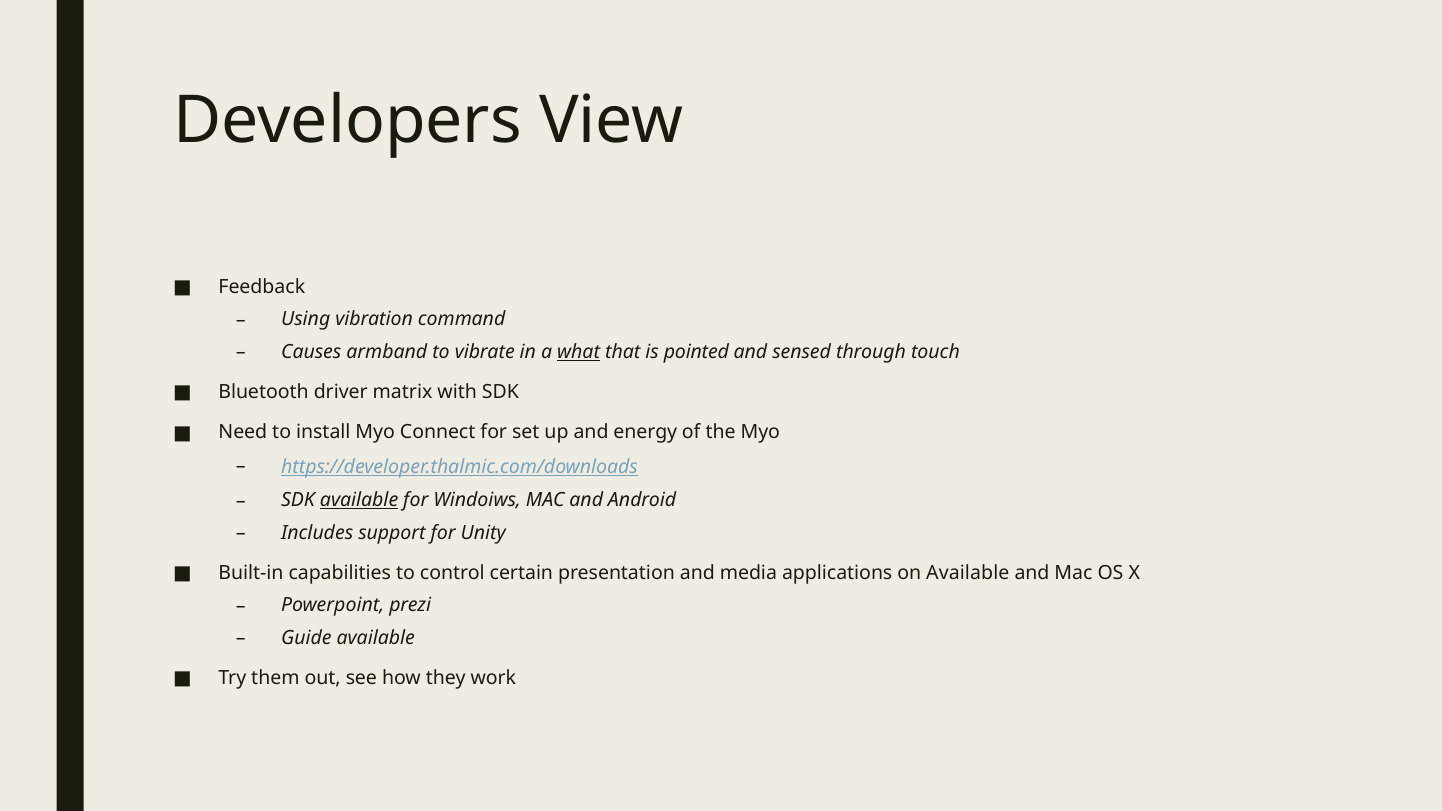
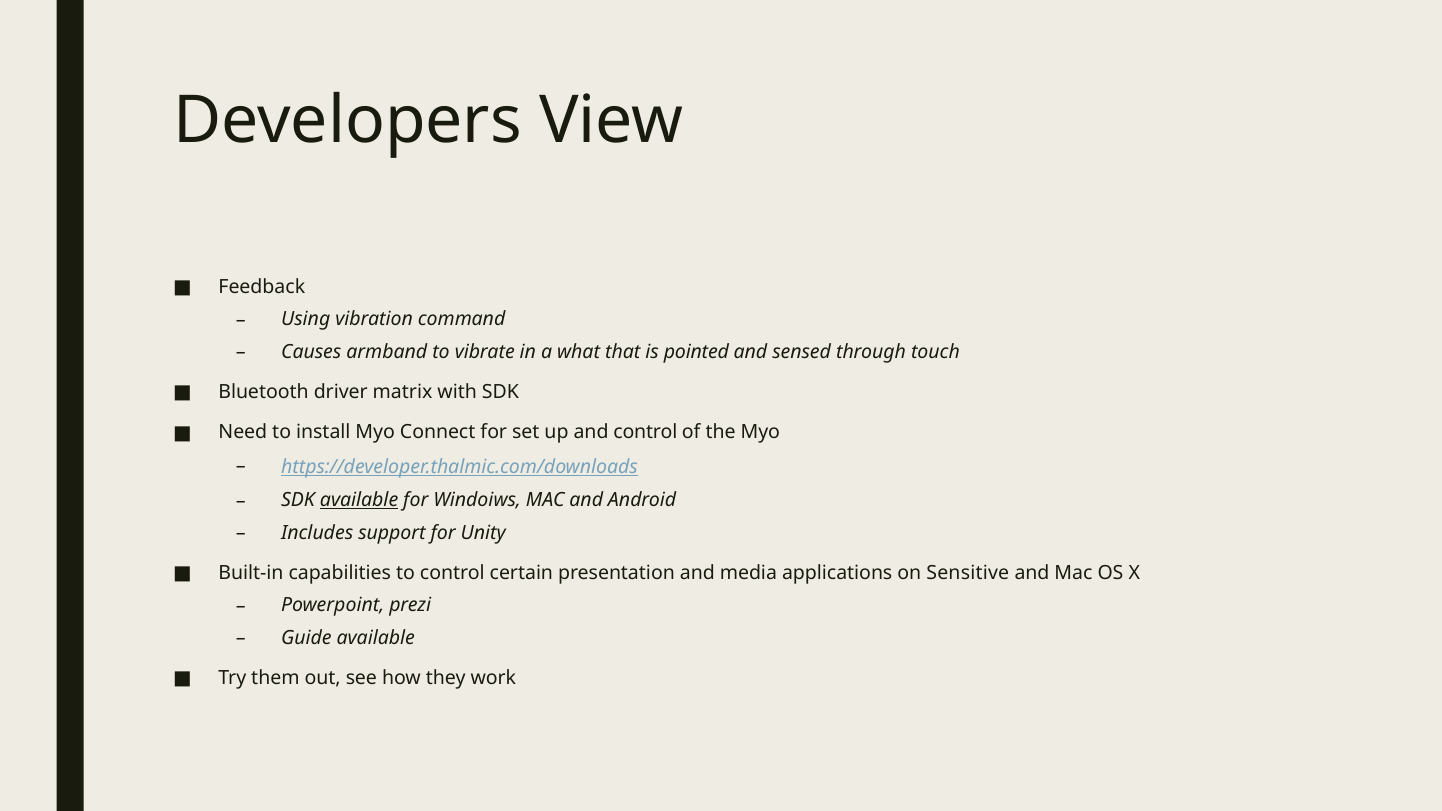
what underline: present -> none
and energy: energy -> control
on Available: Available -> Sensitive
